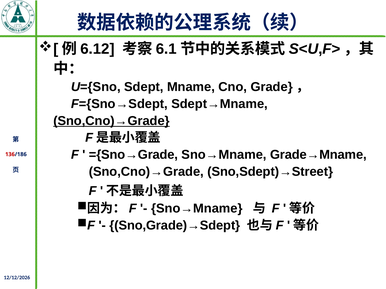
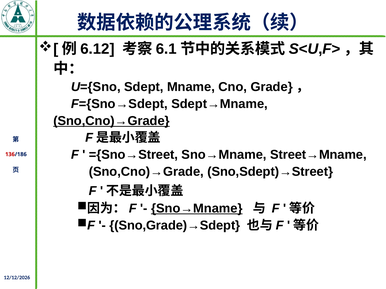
={Sno→Grade: ={Sno→Grade -> ={Sno→Street
Grade→Mname: Grade→Mname -> Street→Mname
Sno→Mname at (197, 209) underline: none -> present
